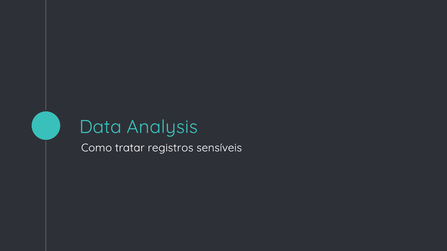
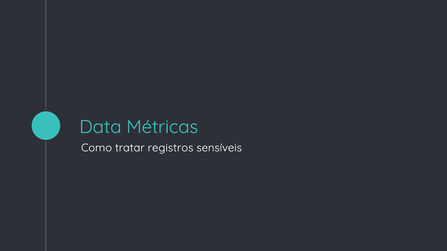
Analysis: Analysis -> Métricas
